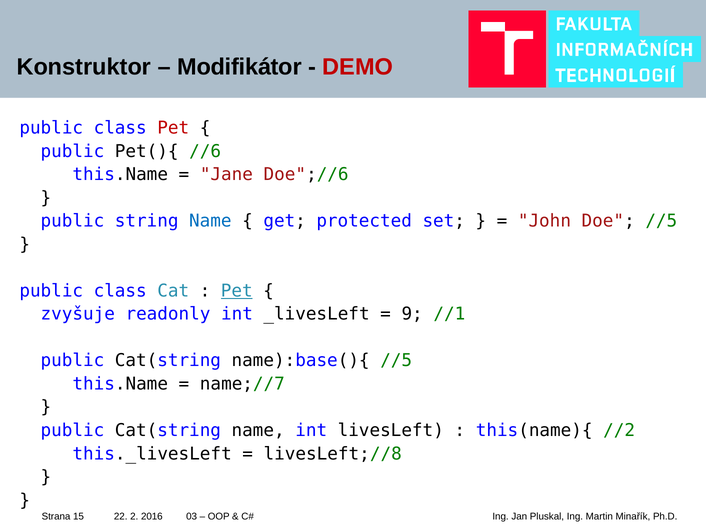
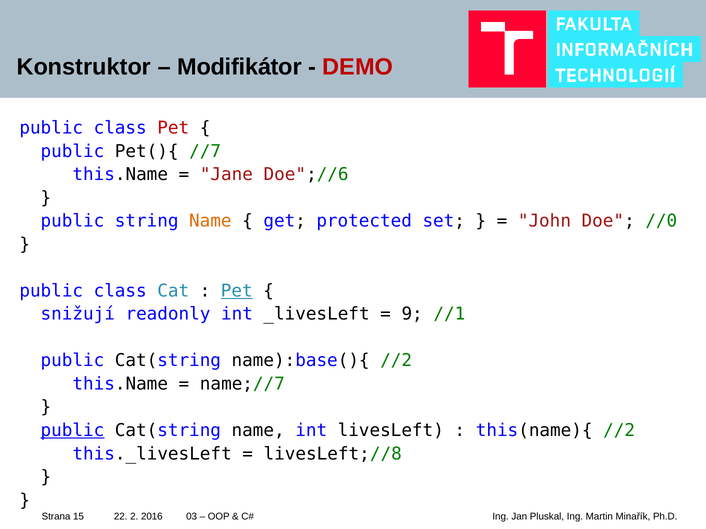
//6: //6 -> //7
Name at (210, 221) colour: blue -> orange
Doe //5: //5 -> //0
zvyšuje: zvyšuje -> snižují
name):base(){ //5: //5 -> //2
public at (72, 431) underline: none -> present
